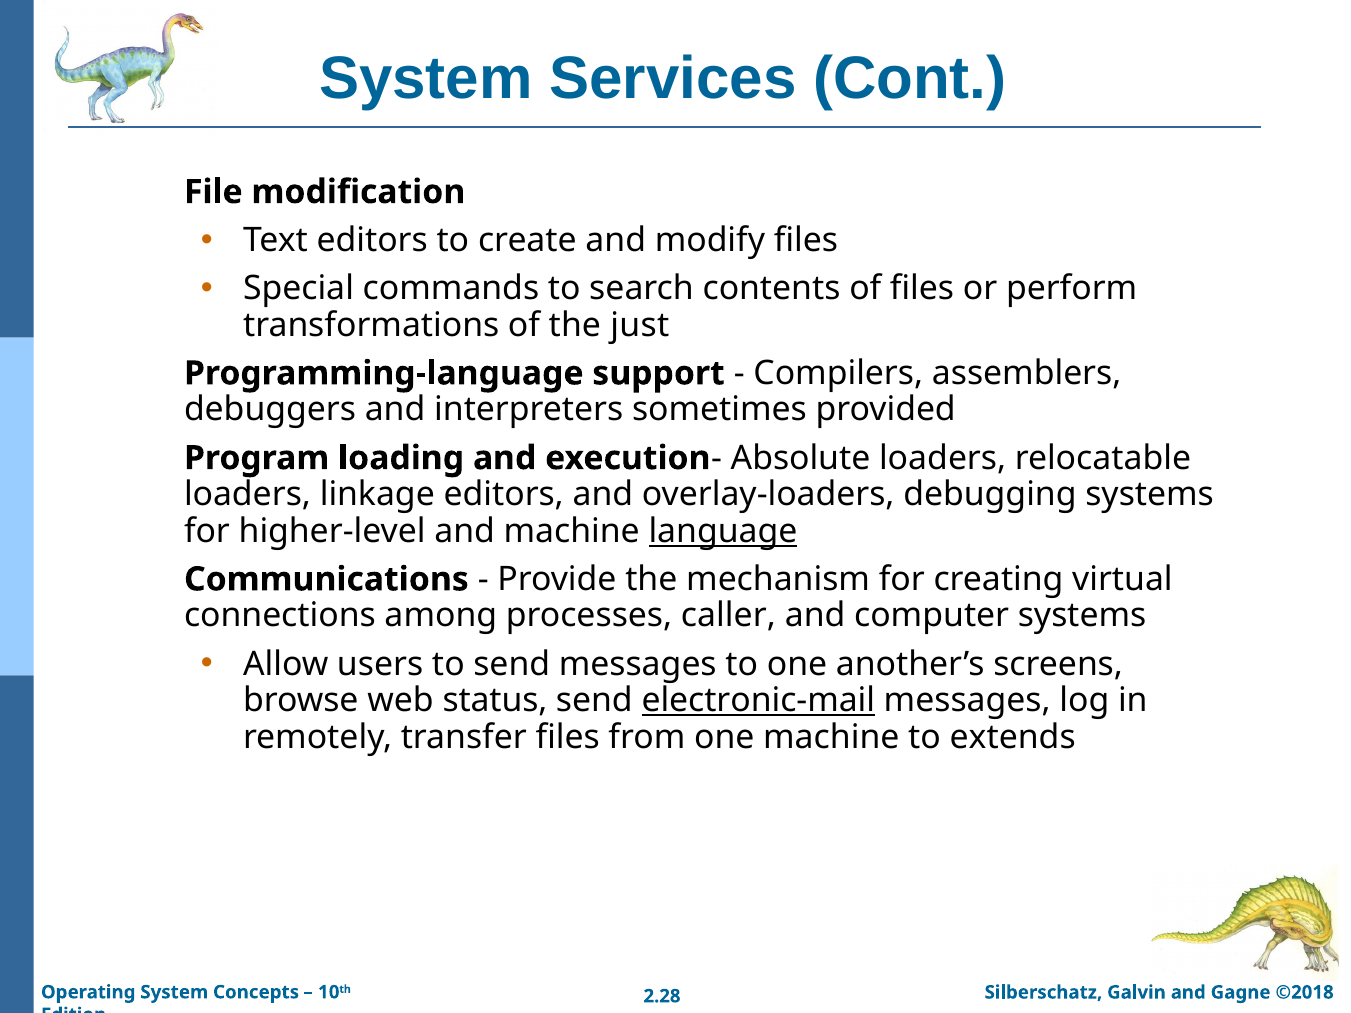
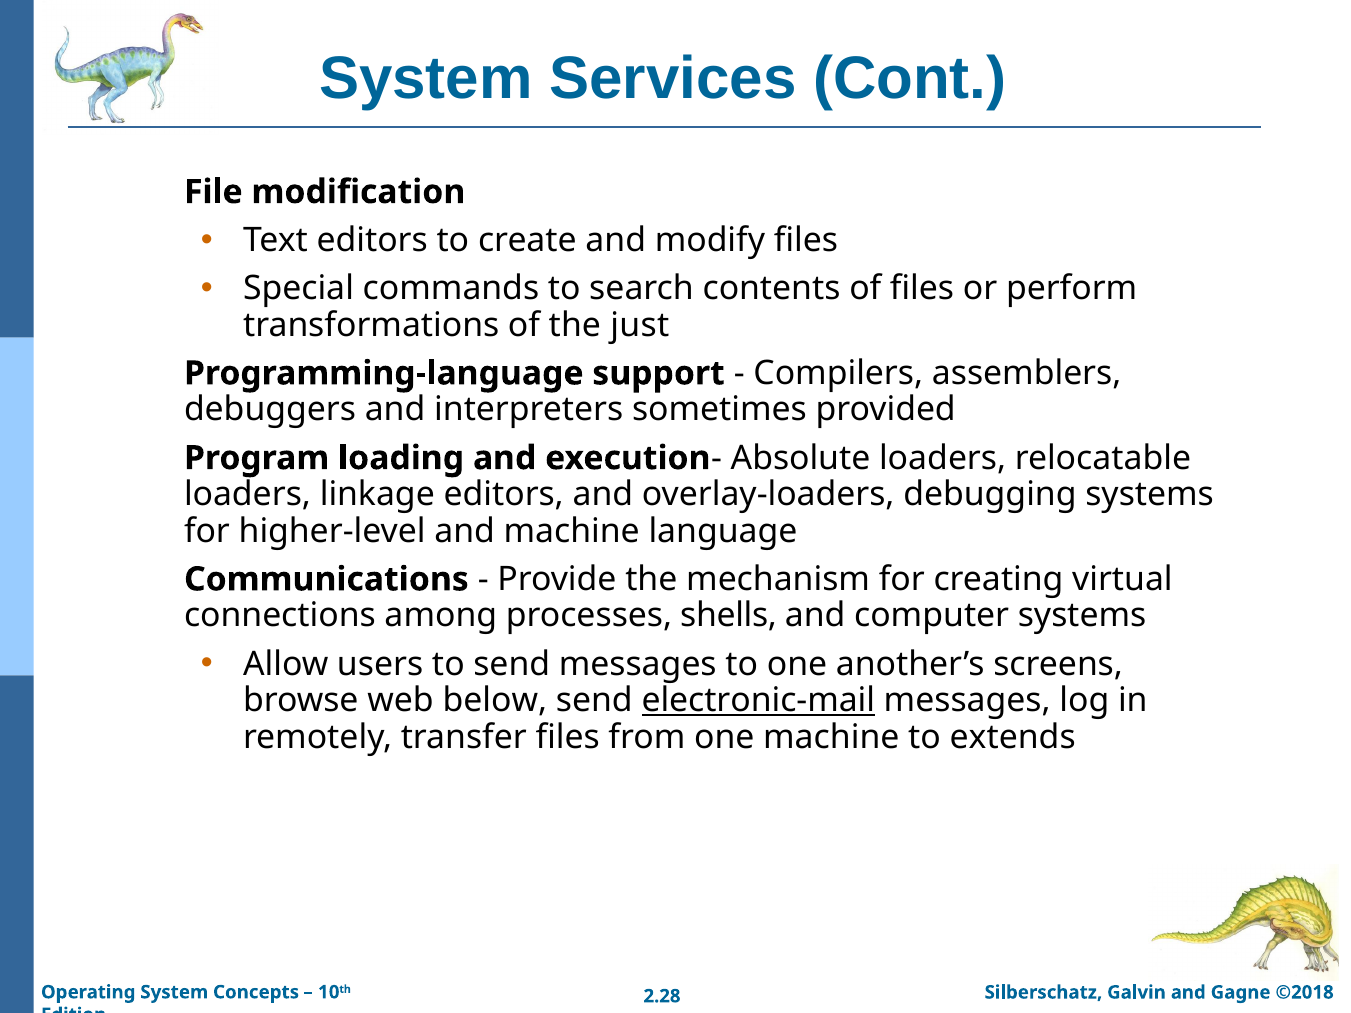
language underline: present -> none
caller: caller -> shells
status: status -> below
